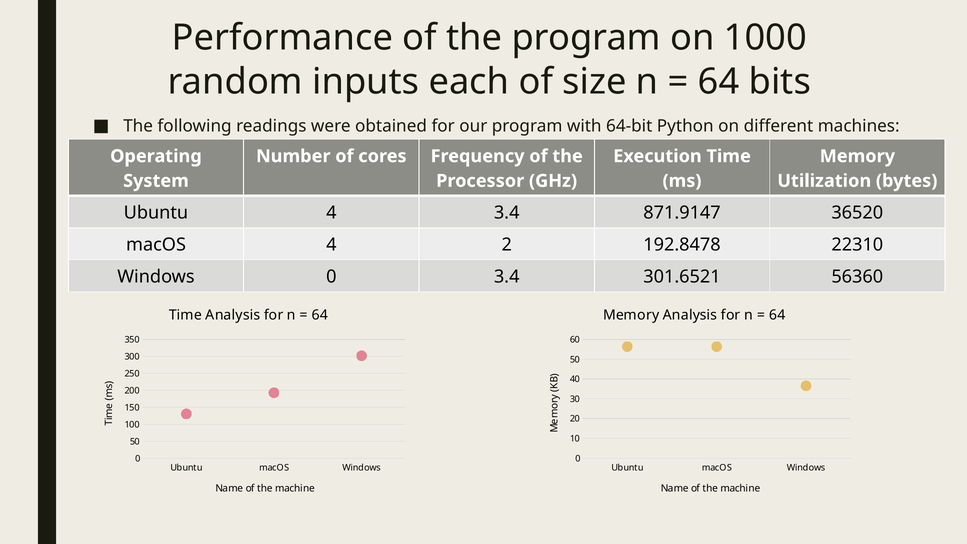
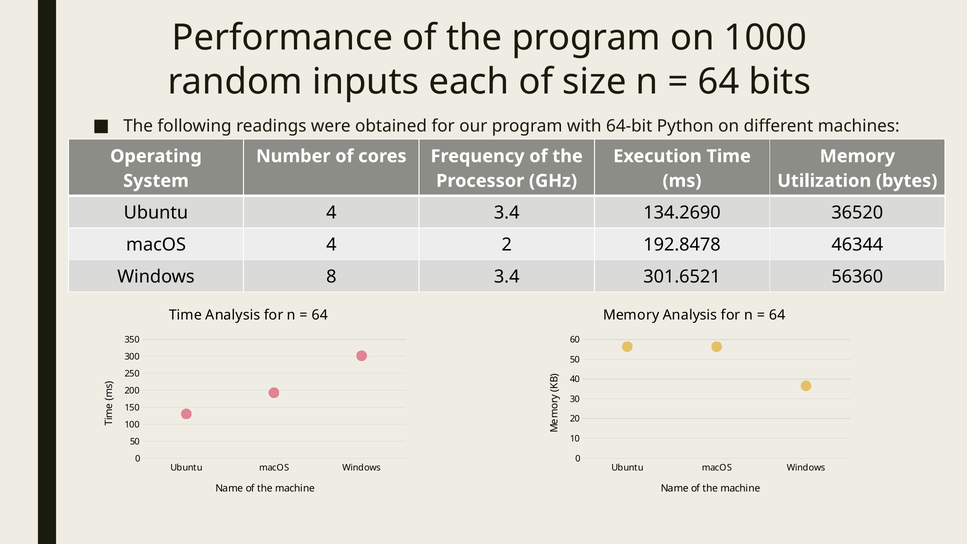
871.9147: 871.9147 -> 134.2690
22310: 22310 -> 46344
0 at (331, 277): 0 -> 8
